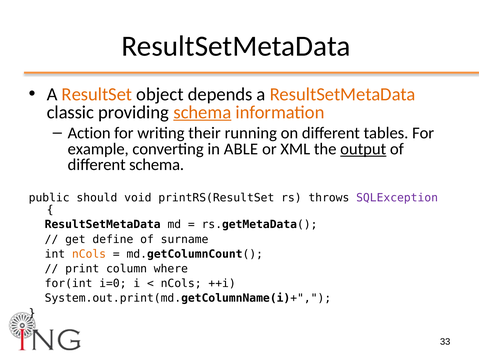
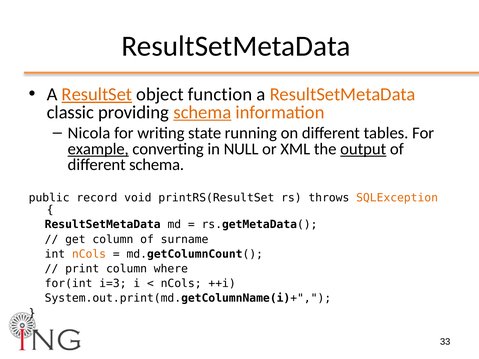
ResultSet underline: none -> present
depends: depends -> function
Action: Action -> Nicola
their: their -> state
example underline: none -> present
ABLE: ABLE -> NULL
should: should -> record
SQLException colour: purple -> orange
get define: define -> column
i=0: i=0 -> i=3
